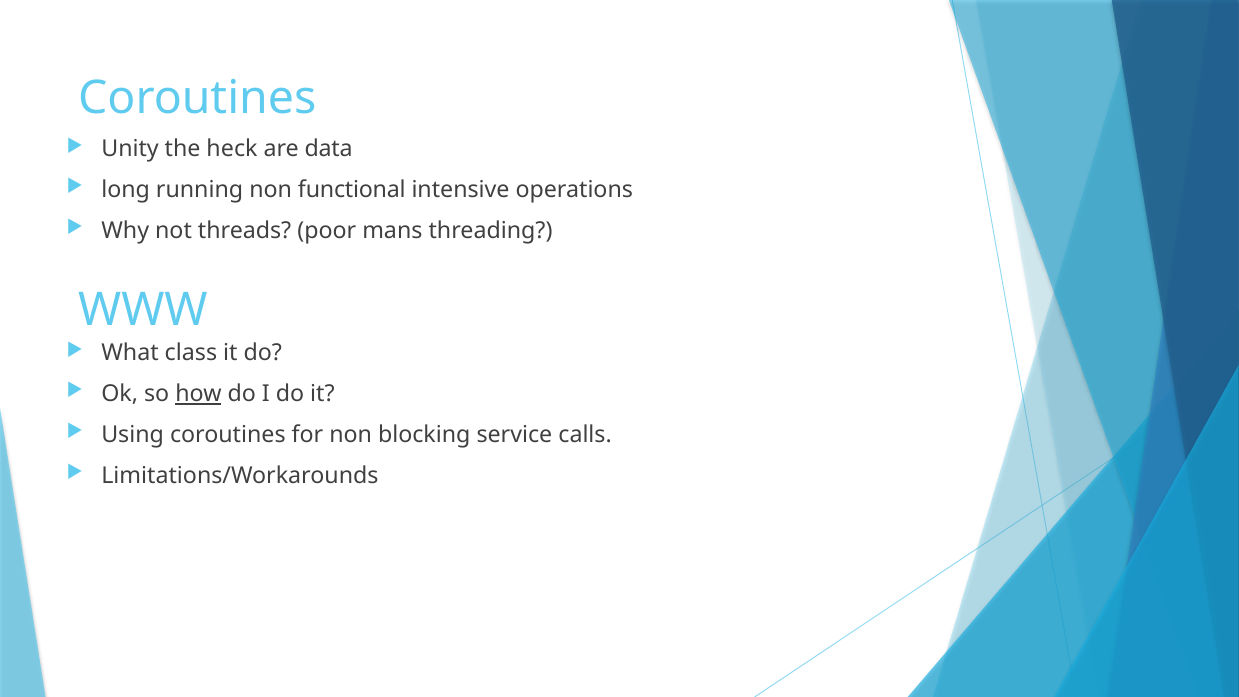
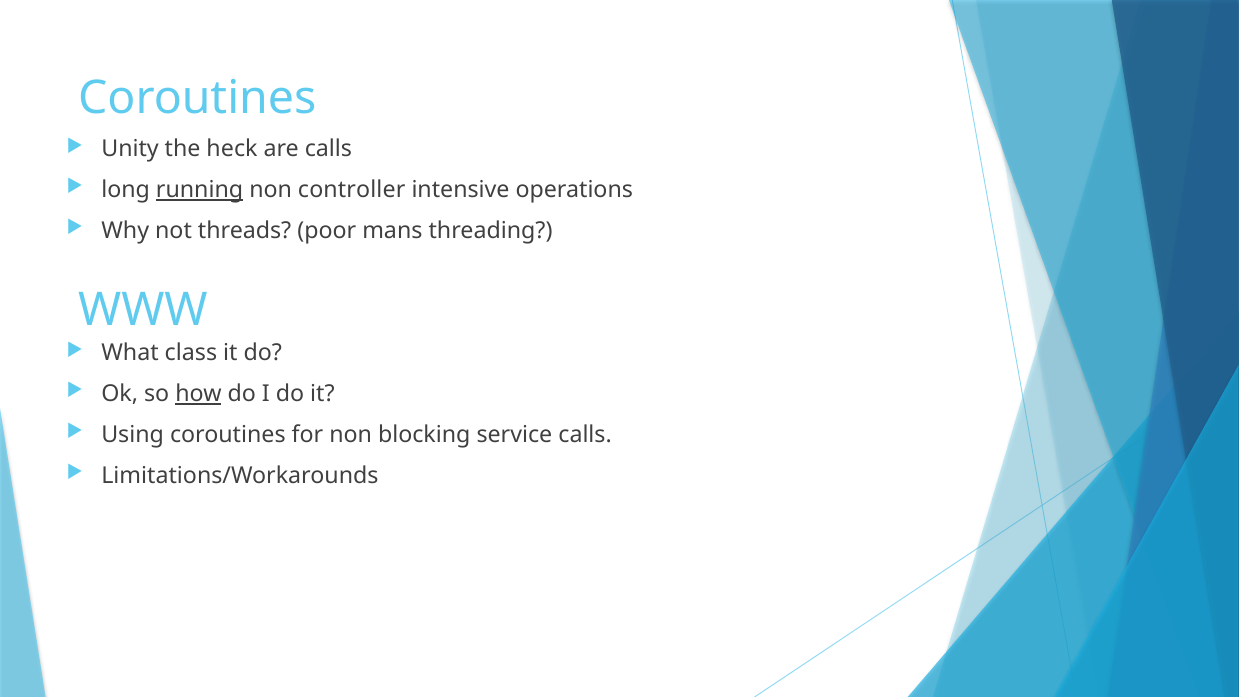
are data: data -> calls
running underline: none -> present
functional: functional -> controller
